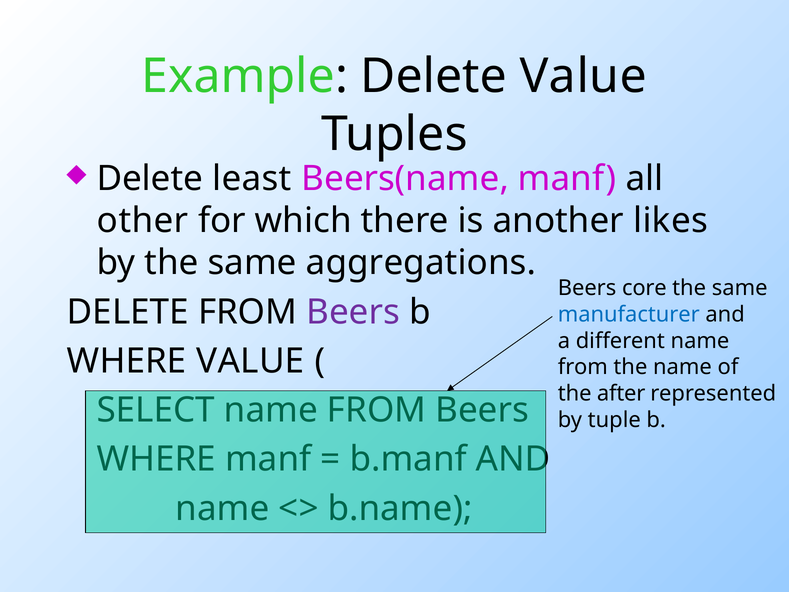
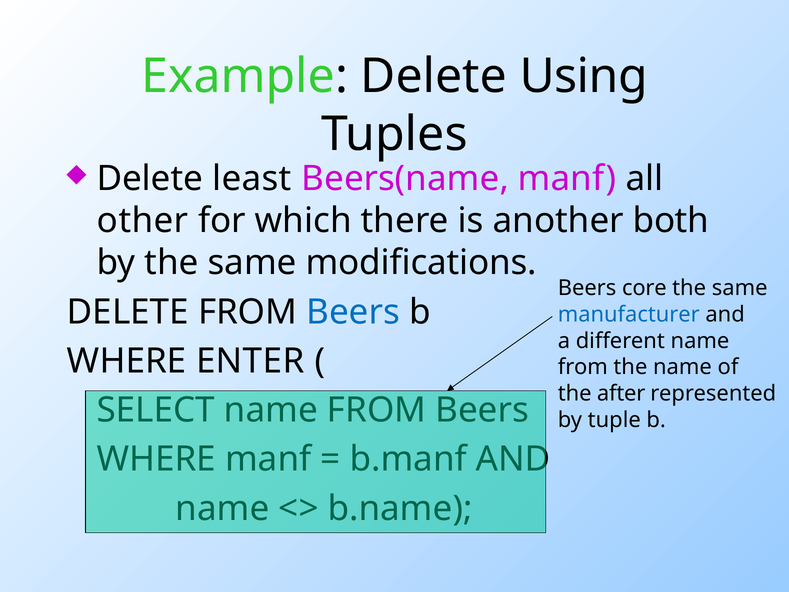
Delete Value: Value -> Using
likes: likes -> both
aggregations: aggregations -> modifications
Beers at (353, 312) colour: purple -> blue
WHERE VALUE: VALUE -> ENTER
